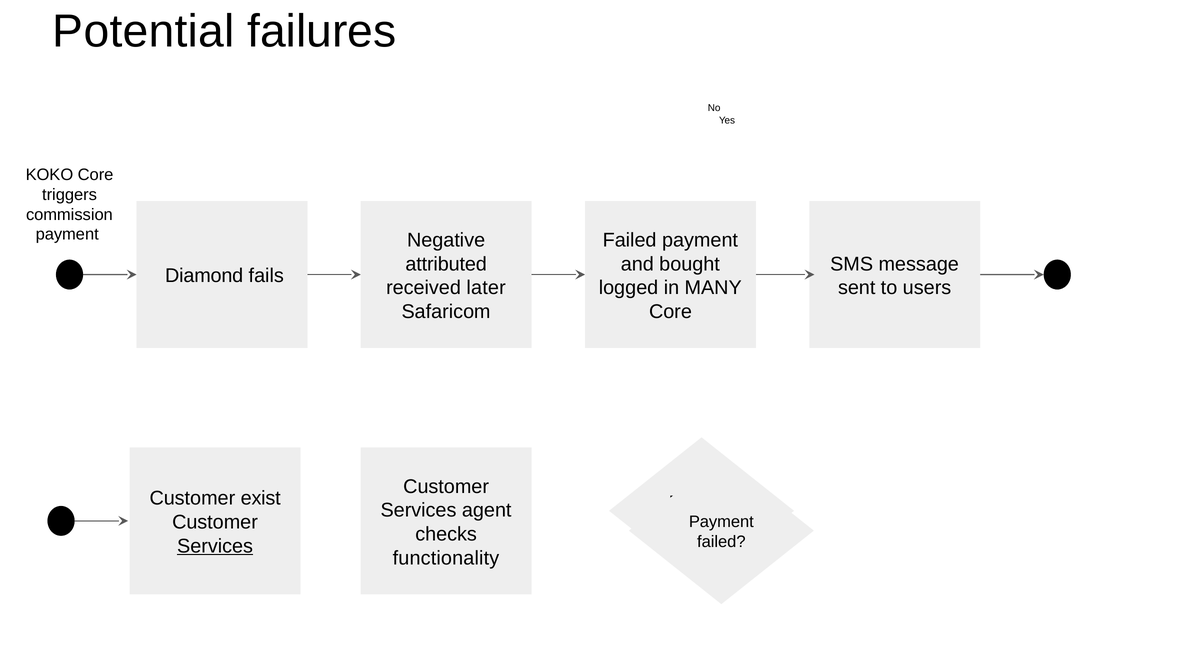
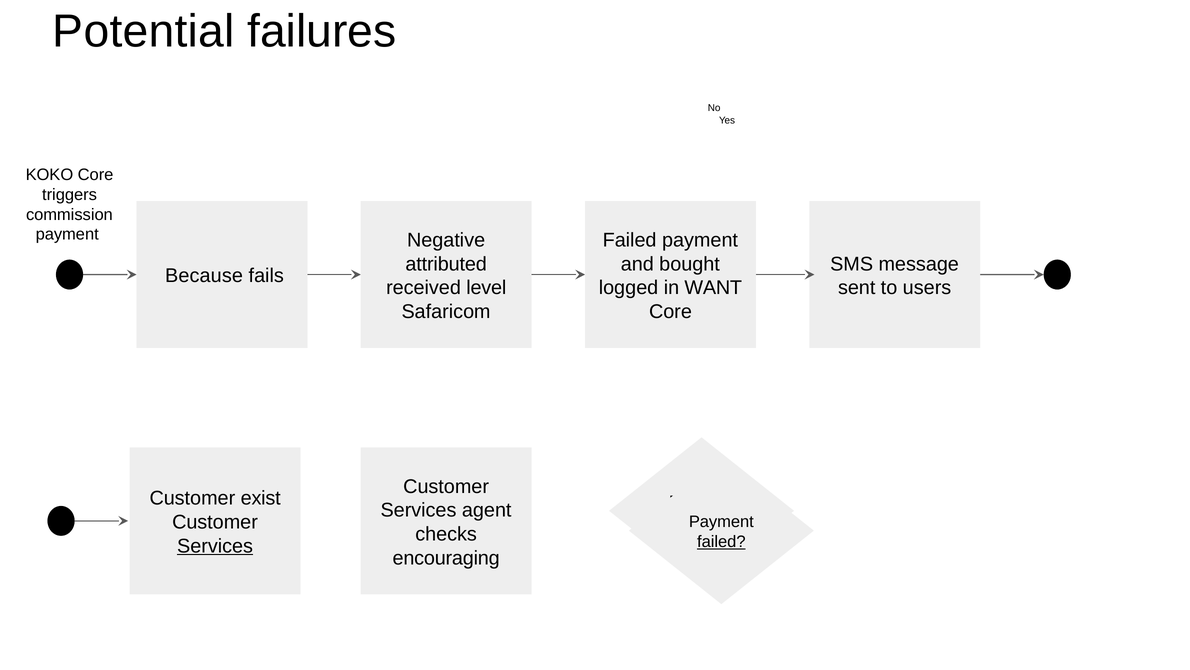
Diamond: Diamond -> Because
later: later -> level
MANY: MANY -> WANT
failed at (721, 541) underline: none -> present
functionality: functionality -> encouraging
